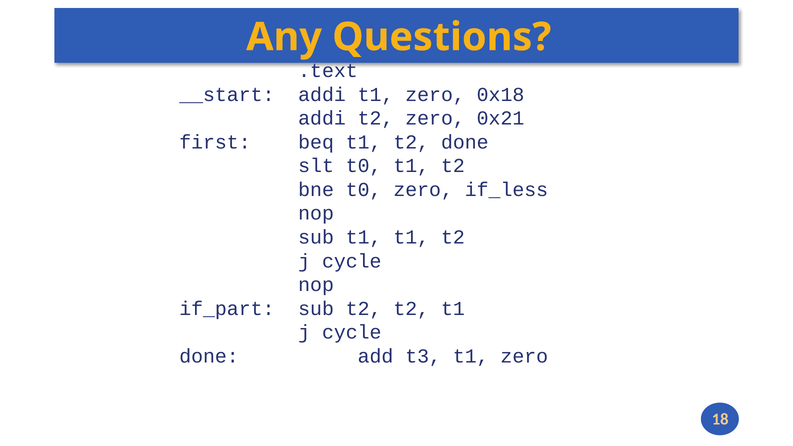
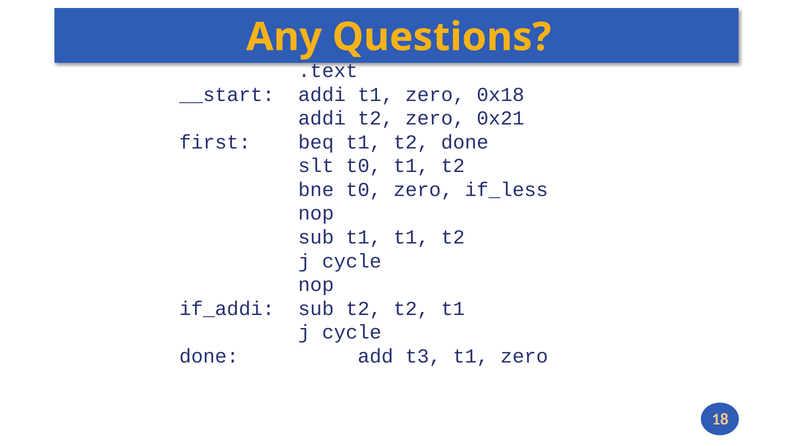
if_part: if_part -> if_addi
